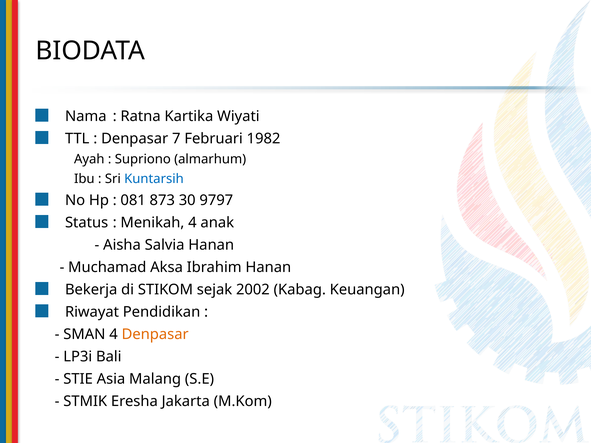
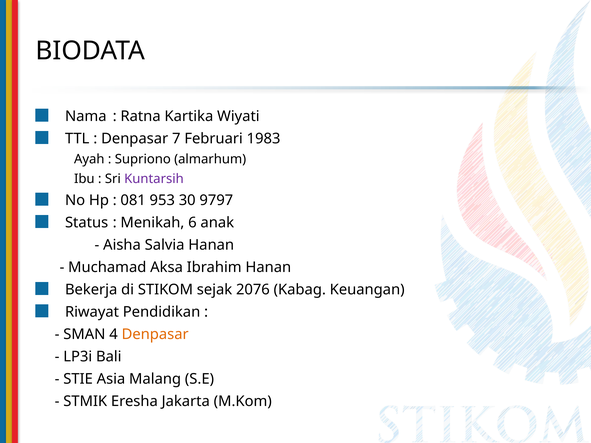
1982: 1982 -> 1983
Kuntarsih colour: blue -> purple
873: 873 -> 953
Menikah 4: 4 -> 6
2002: 2002 -> 2076
